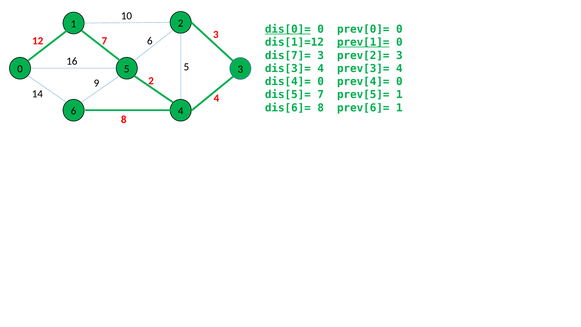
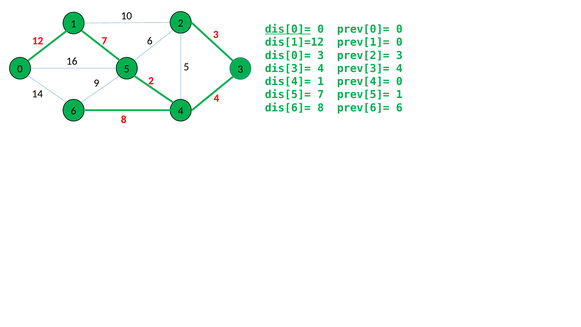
prev[1]= underline: present -> none
dis[7]= at (288, 55): dis[7]= -> dis[0]=
dis[4]= 0: 0 -> 1
prev[6]= 1: 1 -> 6
